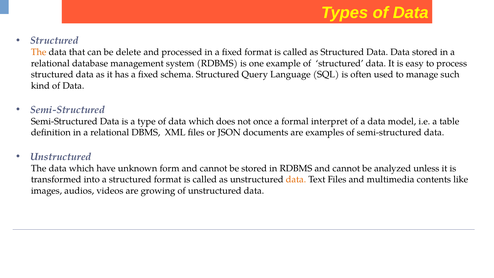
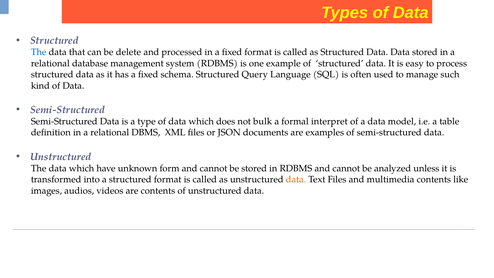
The at (39, 52) colour: orange -> blue
once: once -> bulk
are growing: growing -> contents
